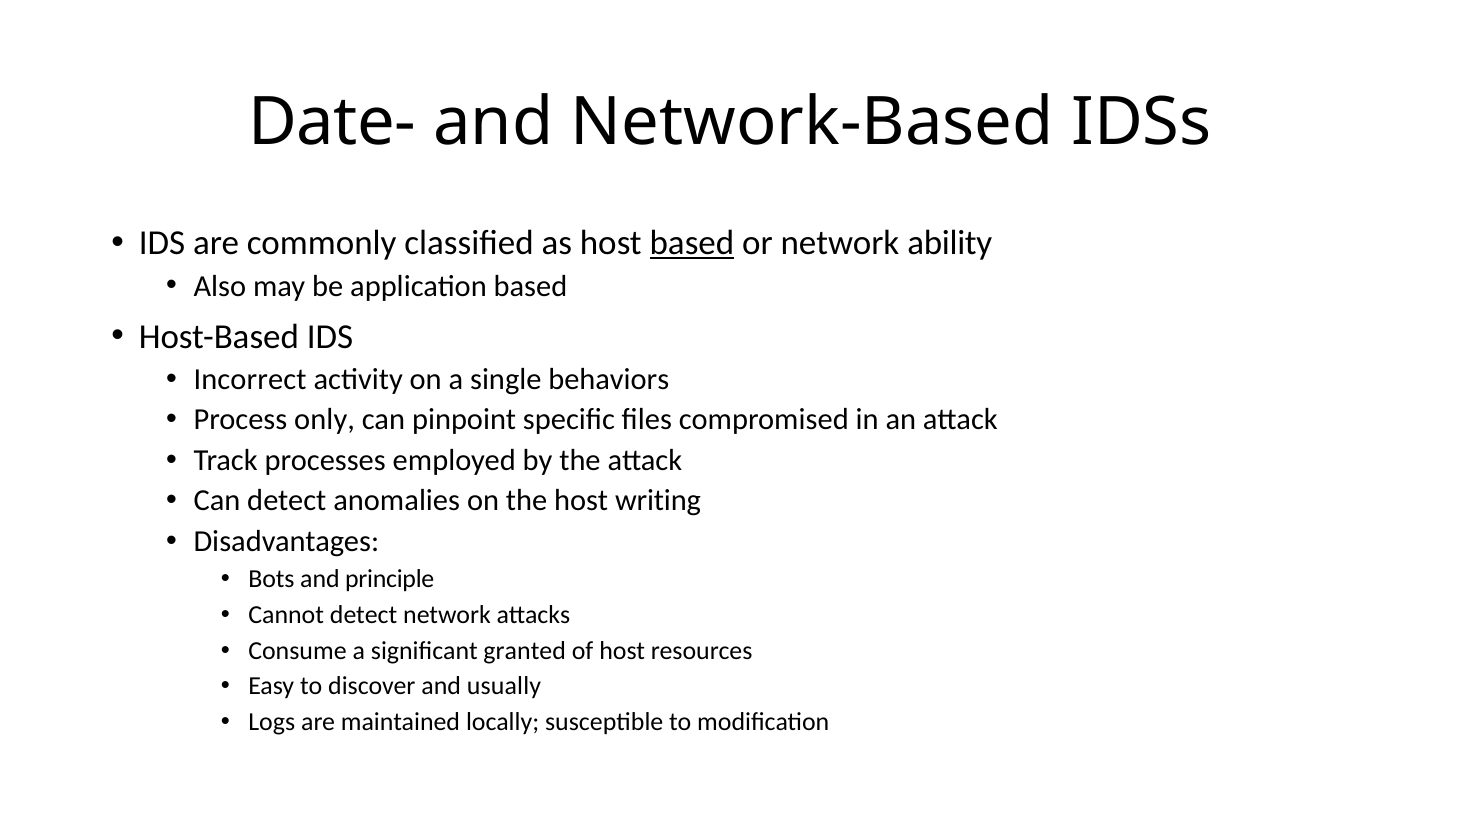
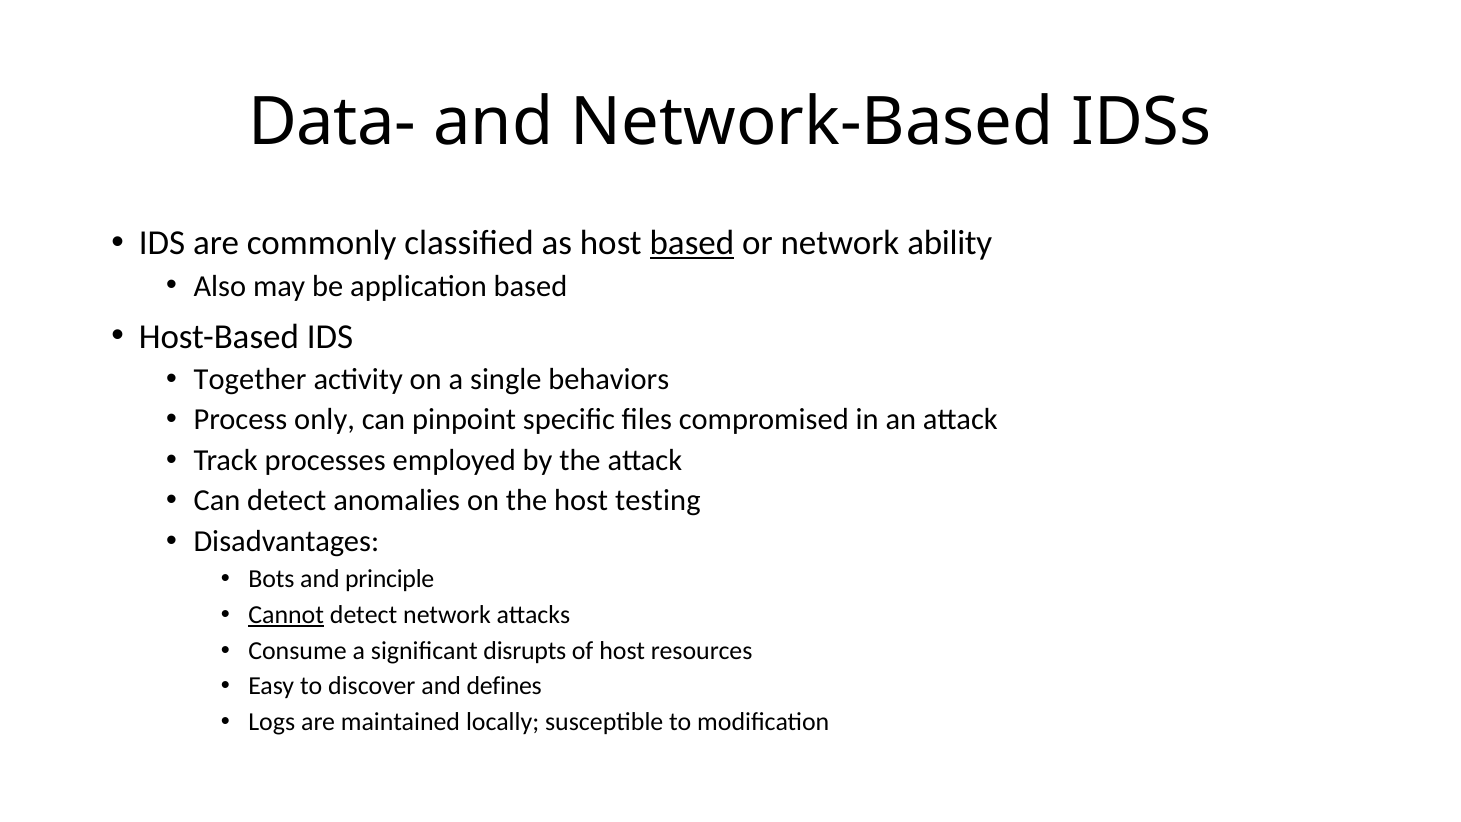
Date-: Date- -> Data-
Incorrect: Incorrect -> Together
writing: writing -> testing
Cannot underline: none -> present
granted: granted -> disrupts
usually: usually -> defines
